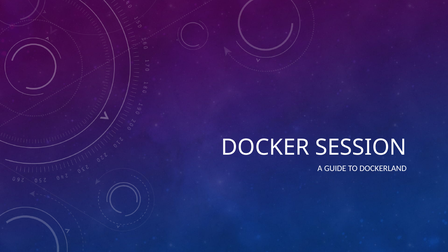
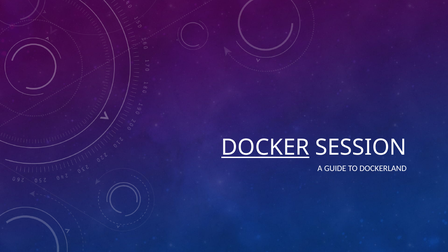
DOCKER underline: none -> present
